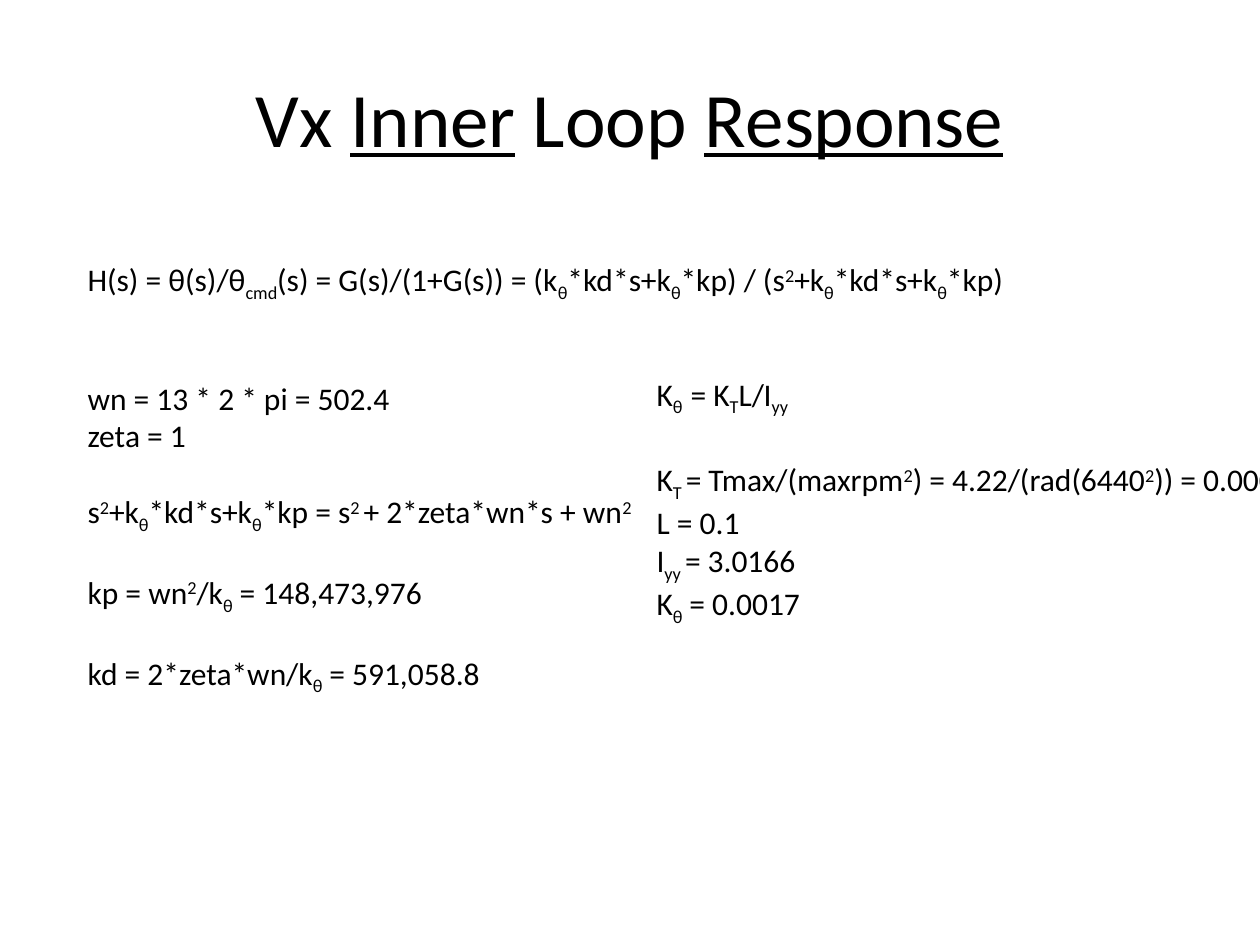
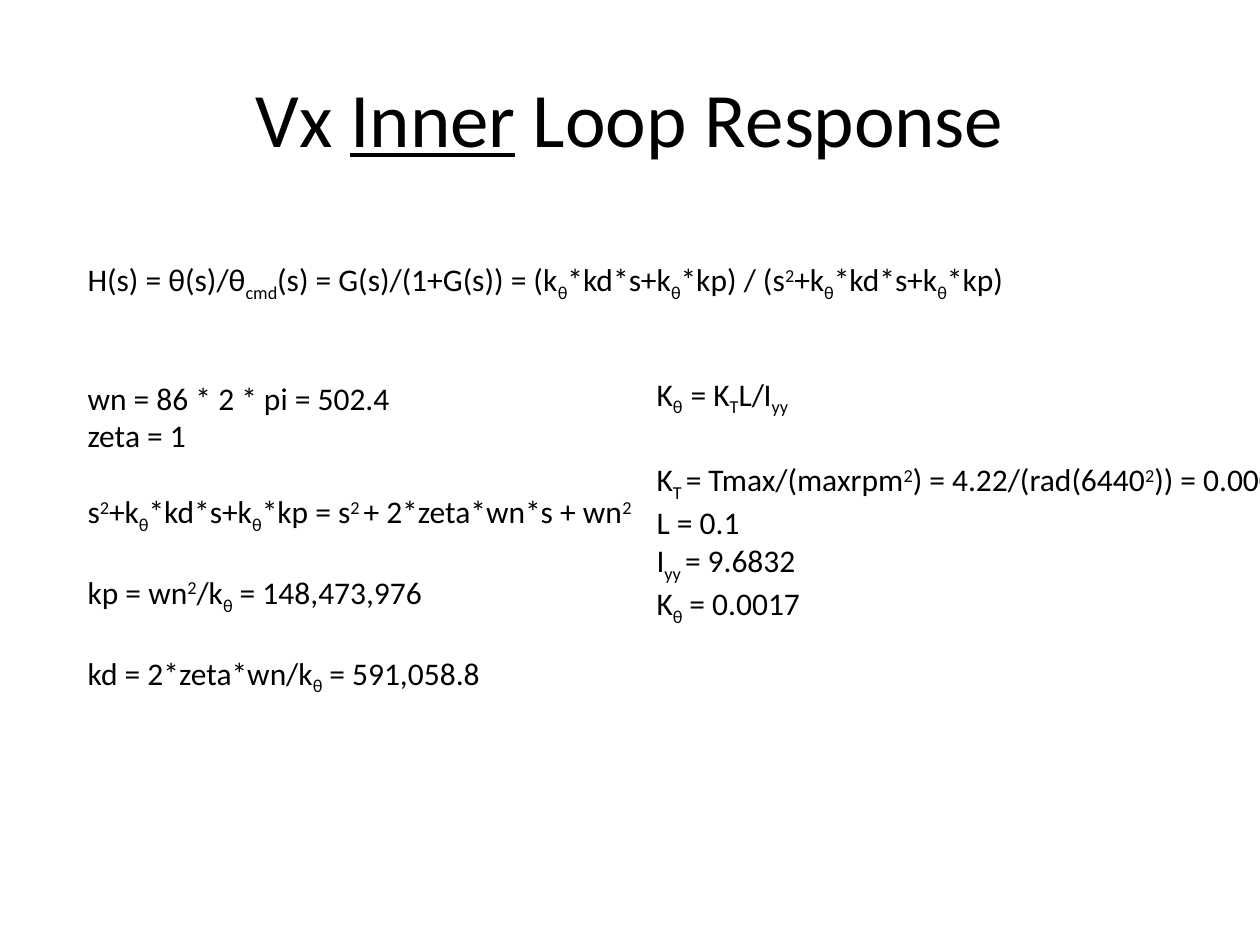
Response underline: present -> none
13: 13 -> 86
3.0166: 3.0166 -> 9.6832
